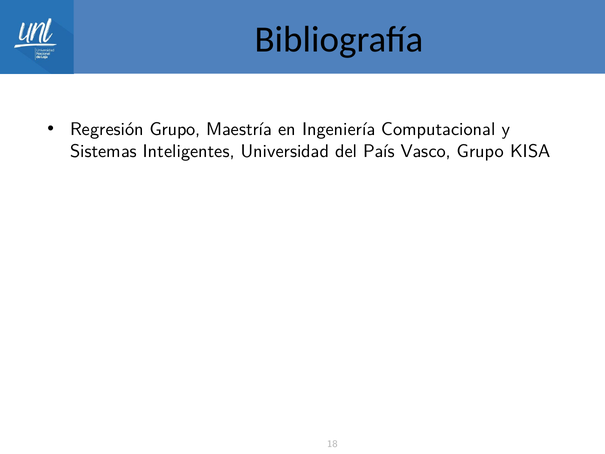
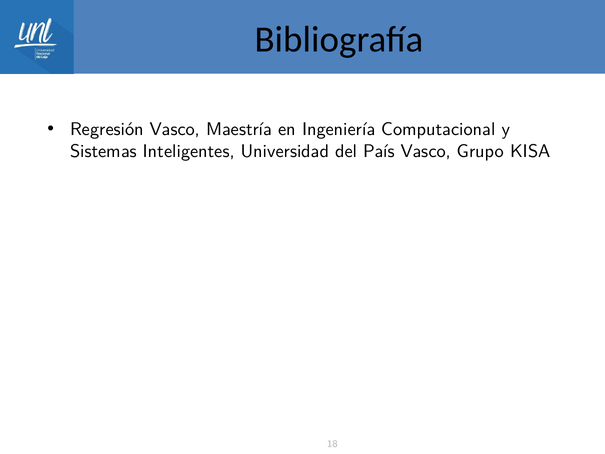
Regresión Grupo: Grupo -> Vasco
